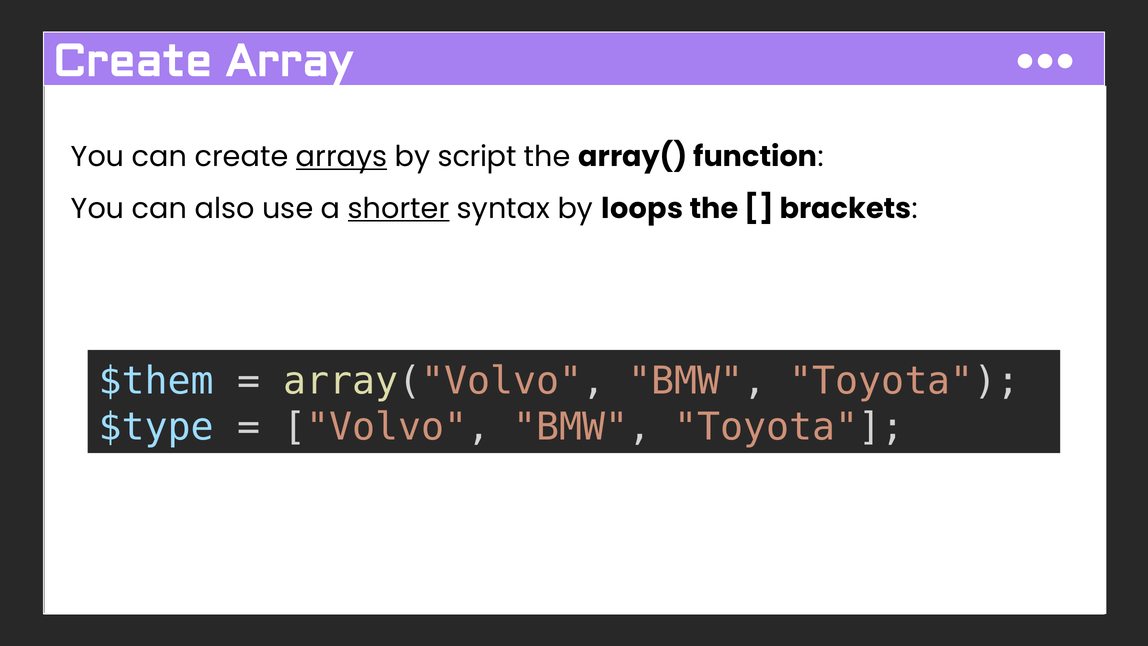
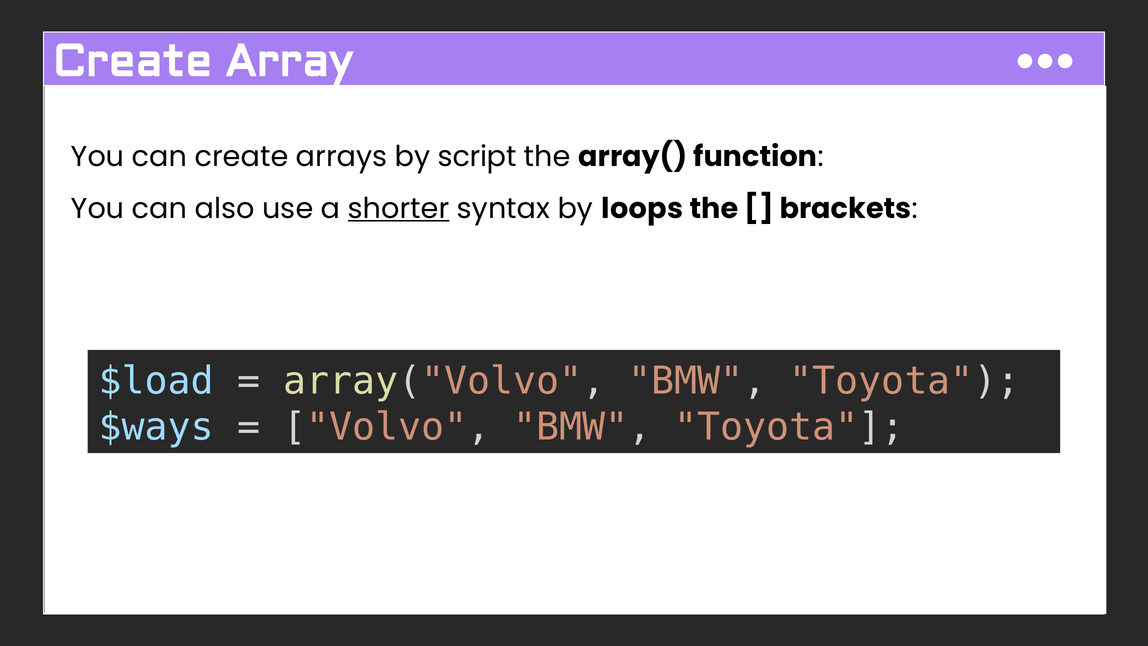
arrays underline: present -> none
$them: $them -> $load
$type: $type -> $ways
